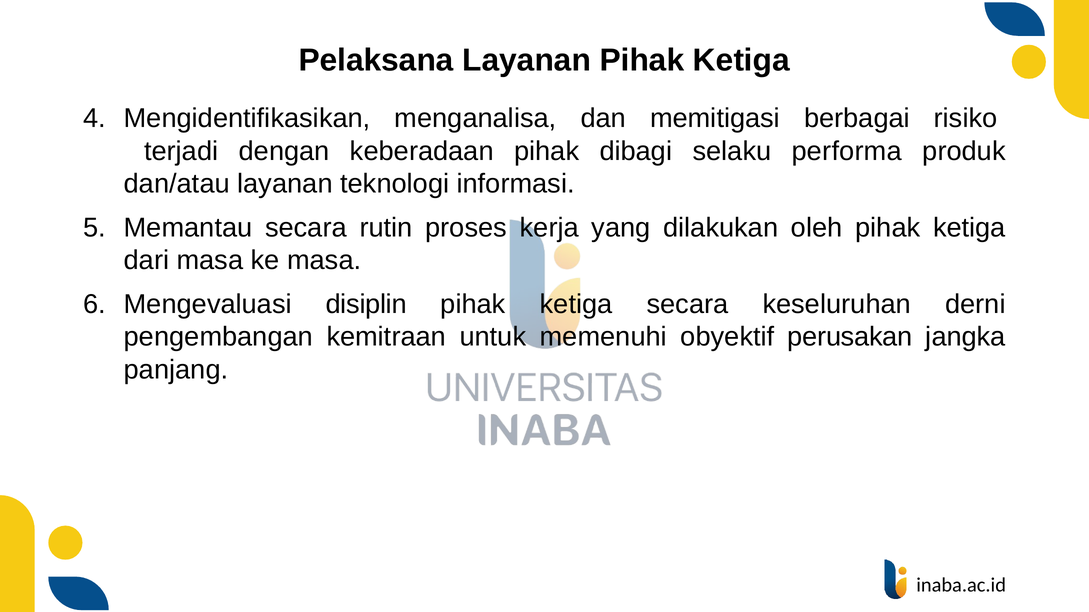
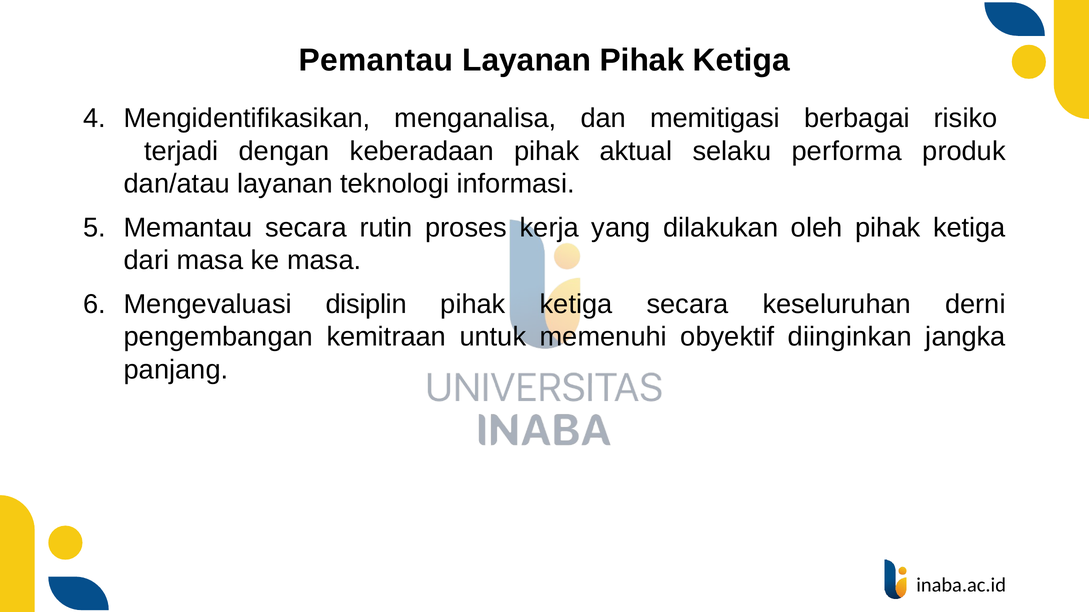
Pelaksana: Pelaksana -> Pemantau
dibagi: dibagi -> aktual
perusakan: perusakan -> diinginkan
